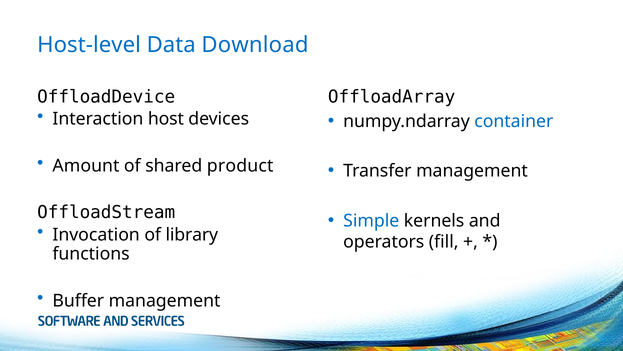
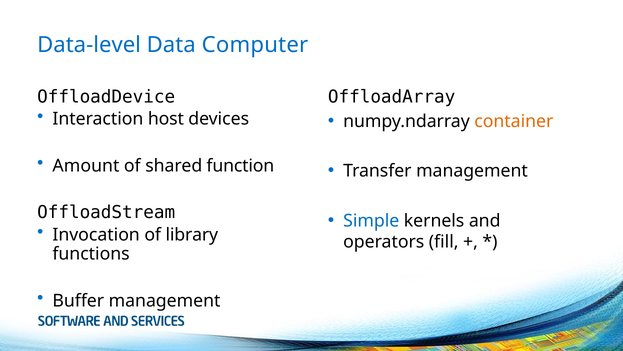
Host-level: Host-level -> Data-level
Download: Download -> Computer
container colour: blue -> orange
product: product -> function
